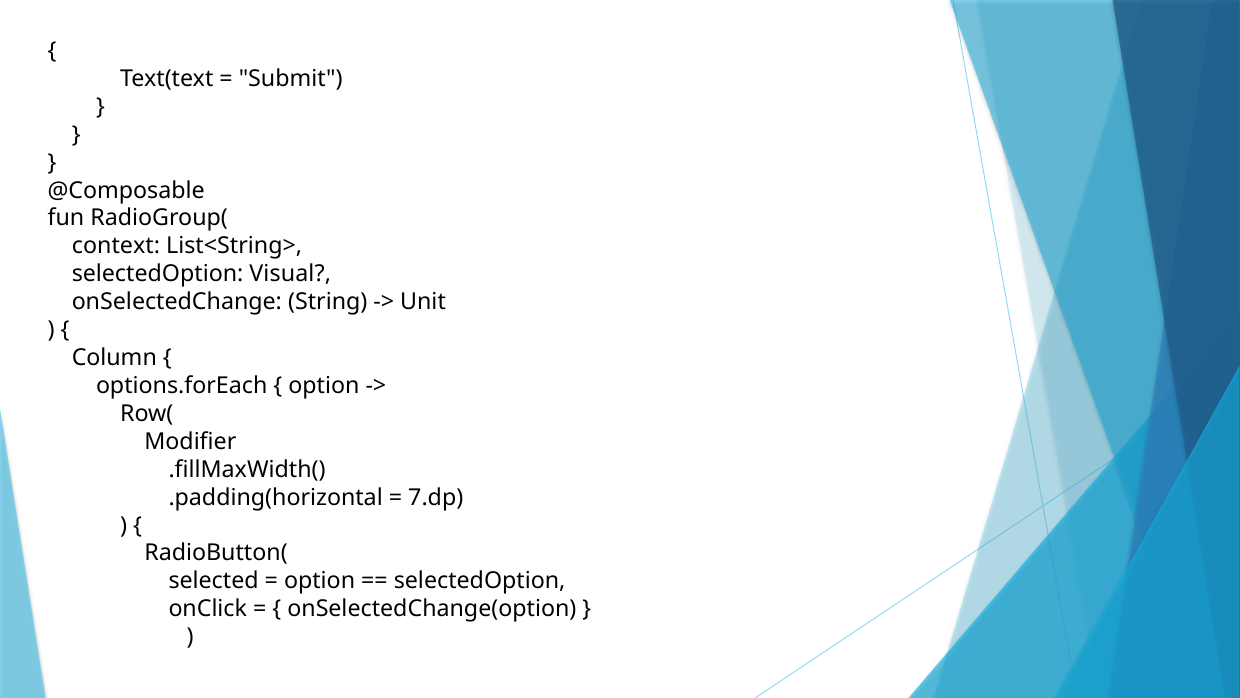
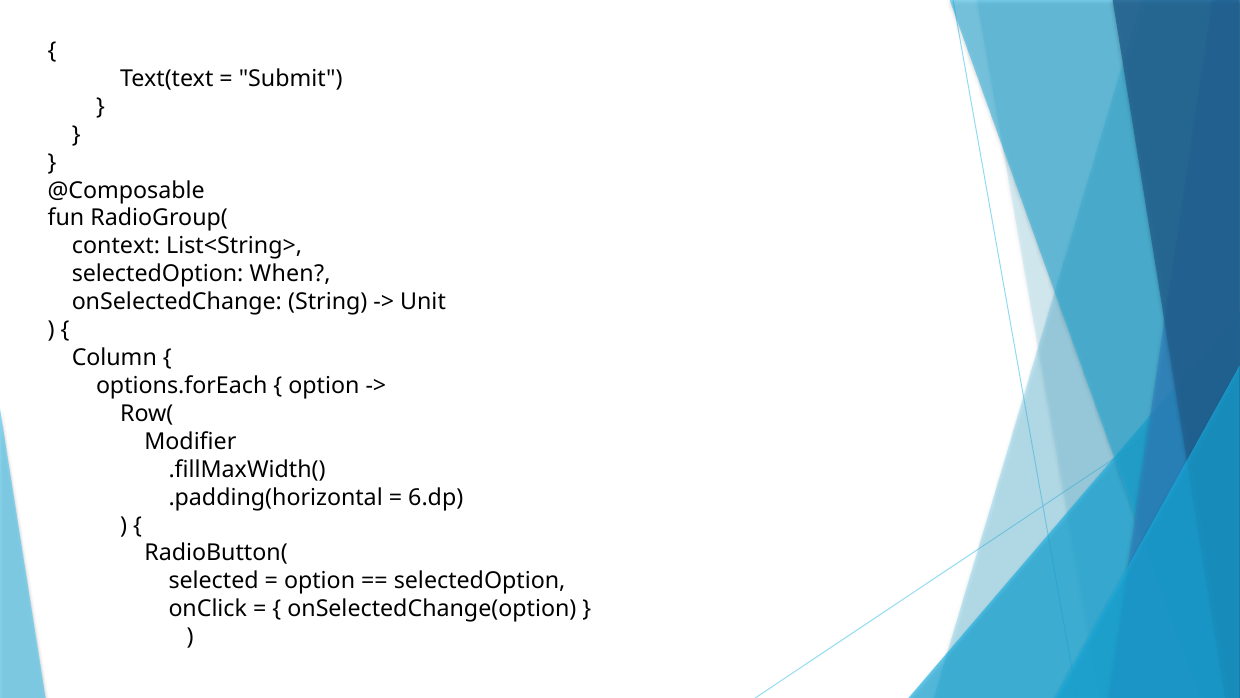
Visual: Visual -> When
7.dp: 7.dp -> 6.dp
